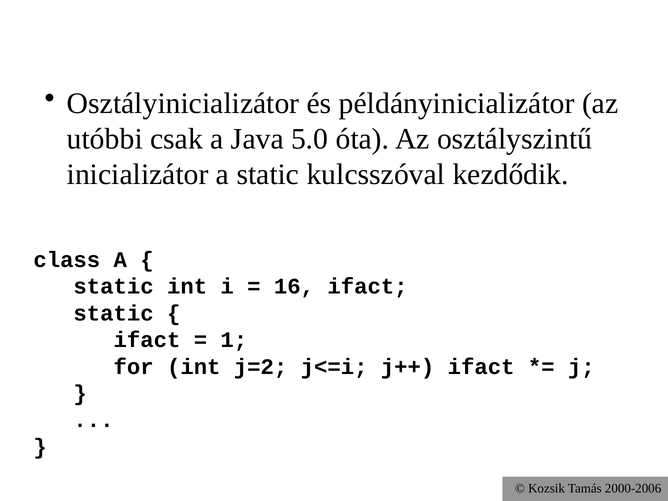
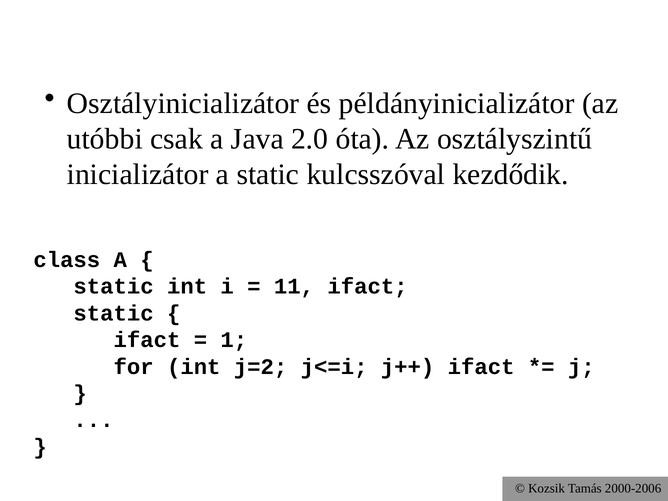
5.0: 5.0 -> 2.0
16: 16 -> 11
